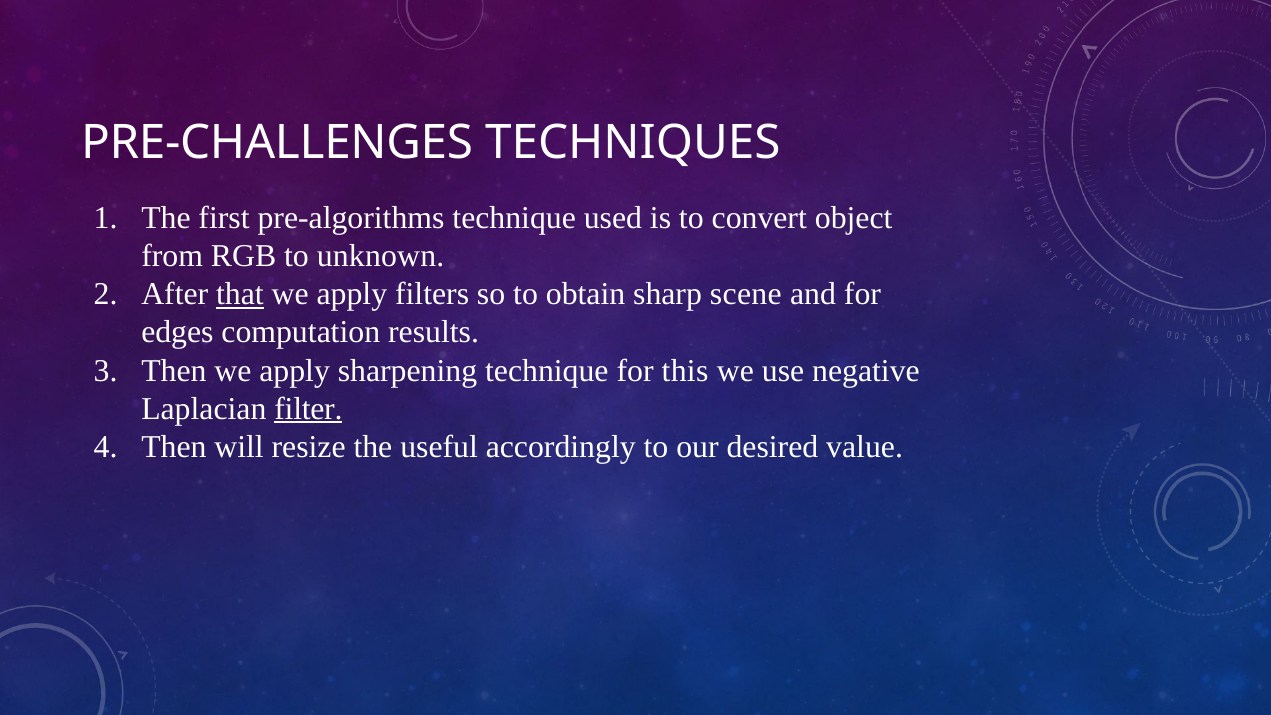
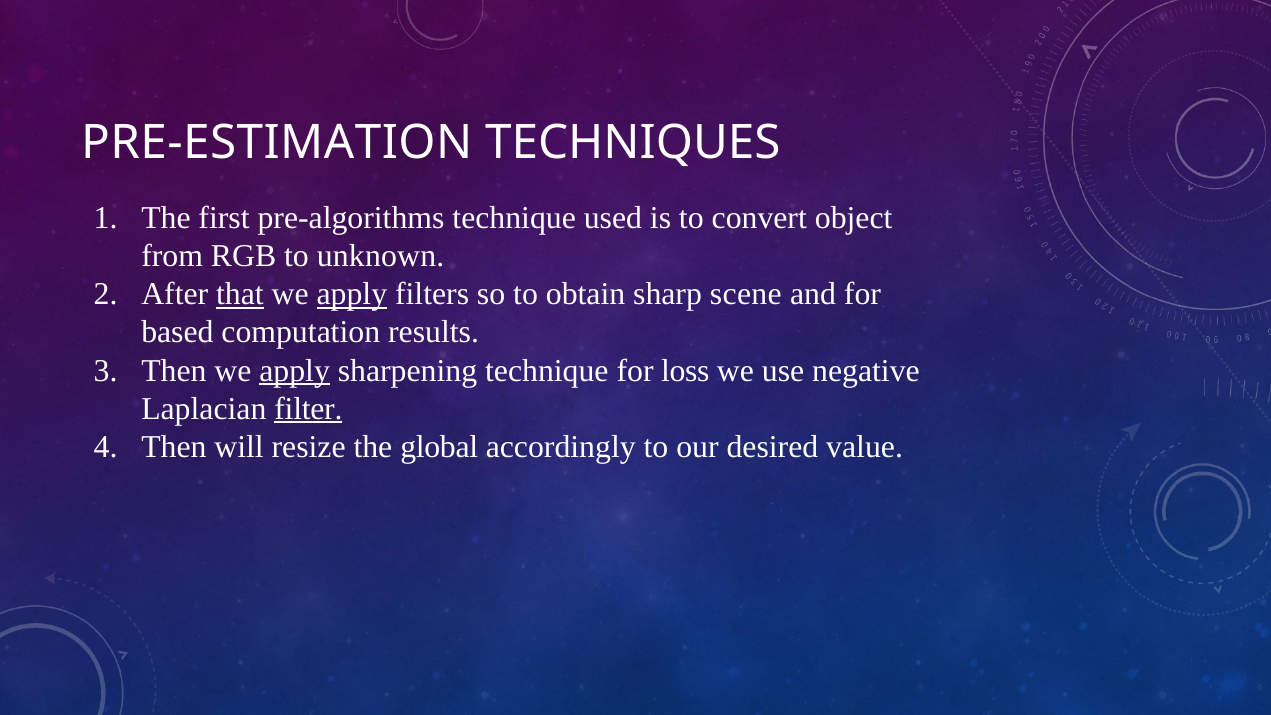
PRE-CHALLENGES: PRE-CHALLENGES -> PRE-ESTIMATION
apply at (352, 294) underline: none -> present
edges: edges -> based
apply at (295, 371) underline: none -> present
this: this -> loss
useful: useful -> global
